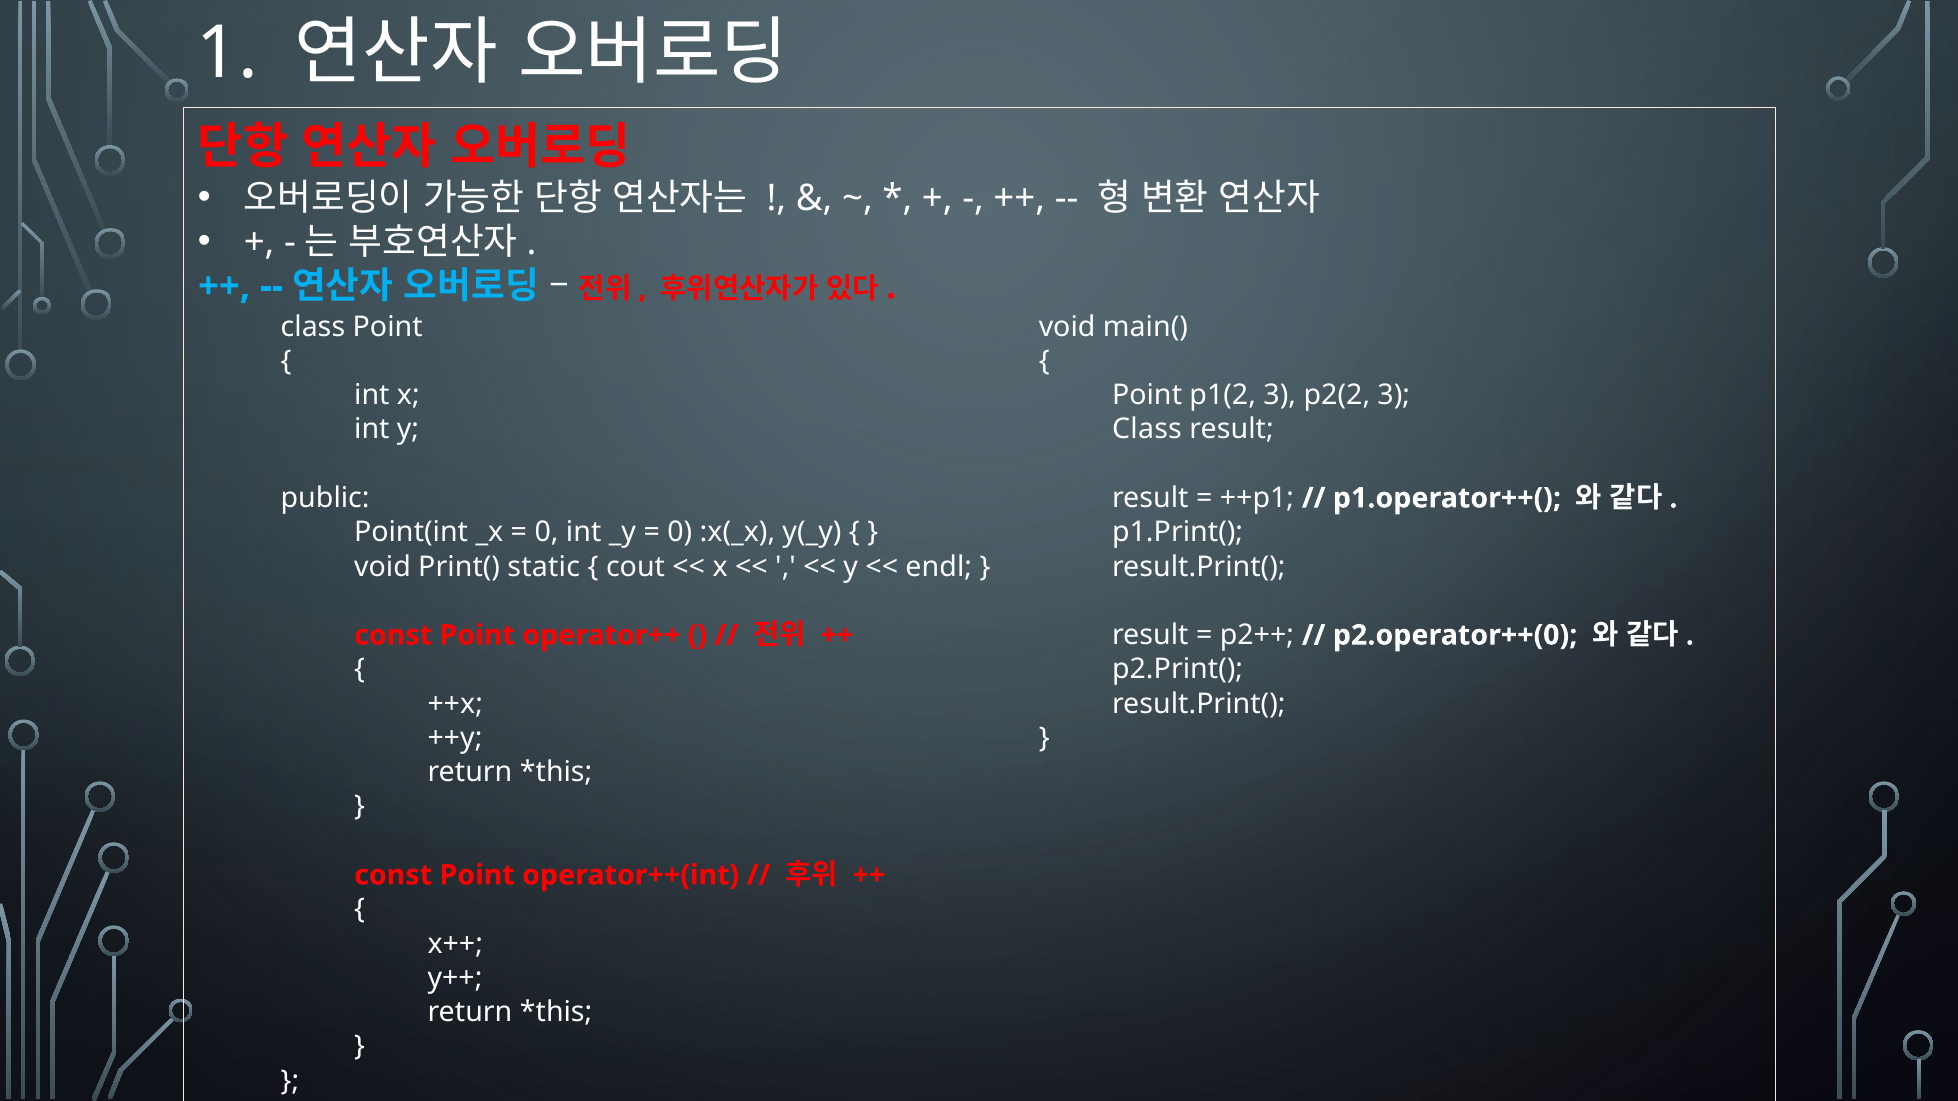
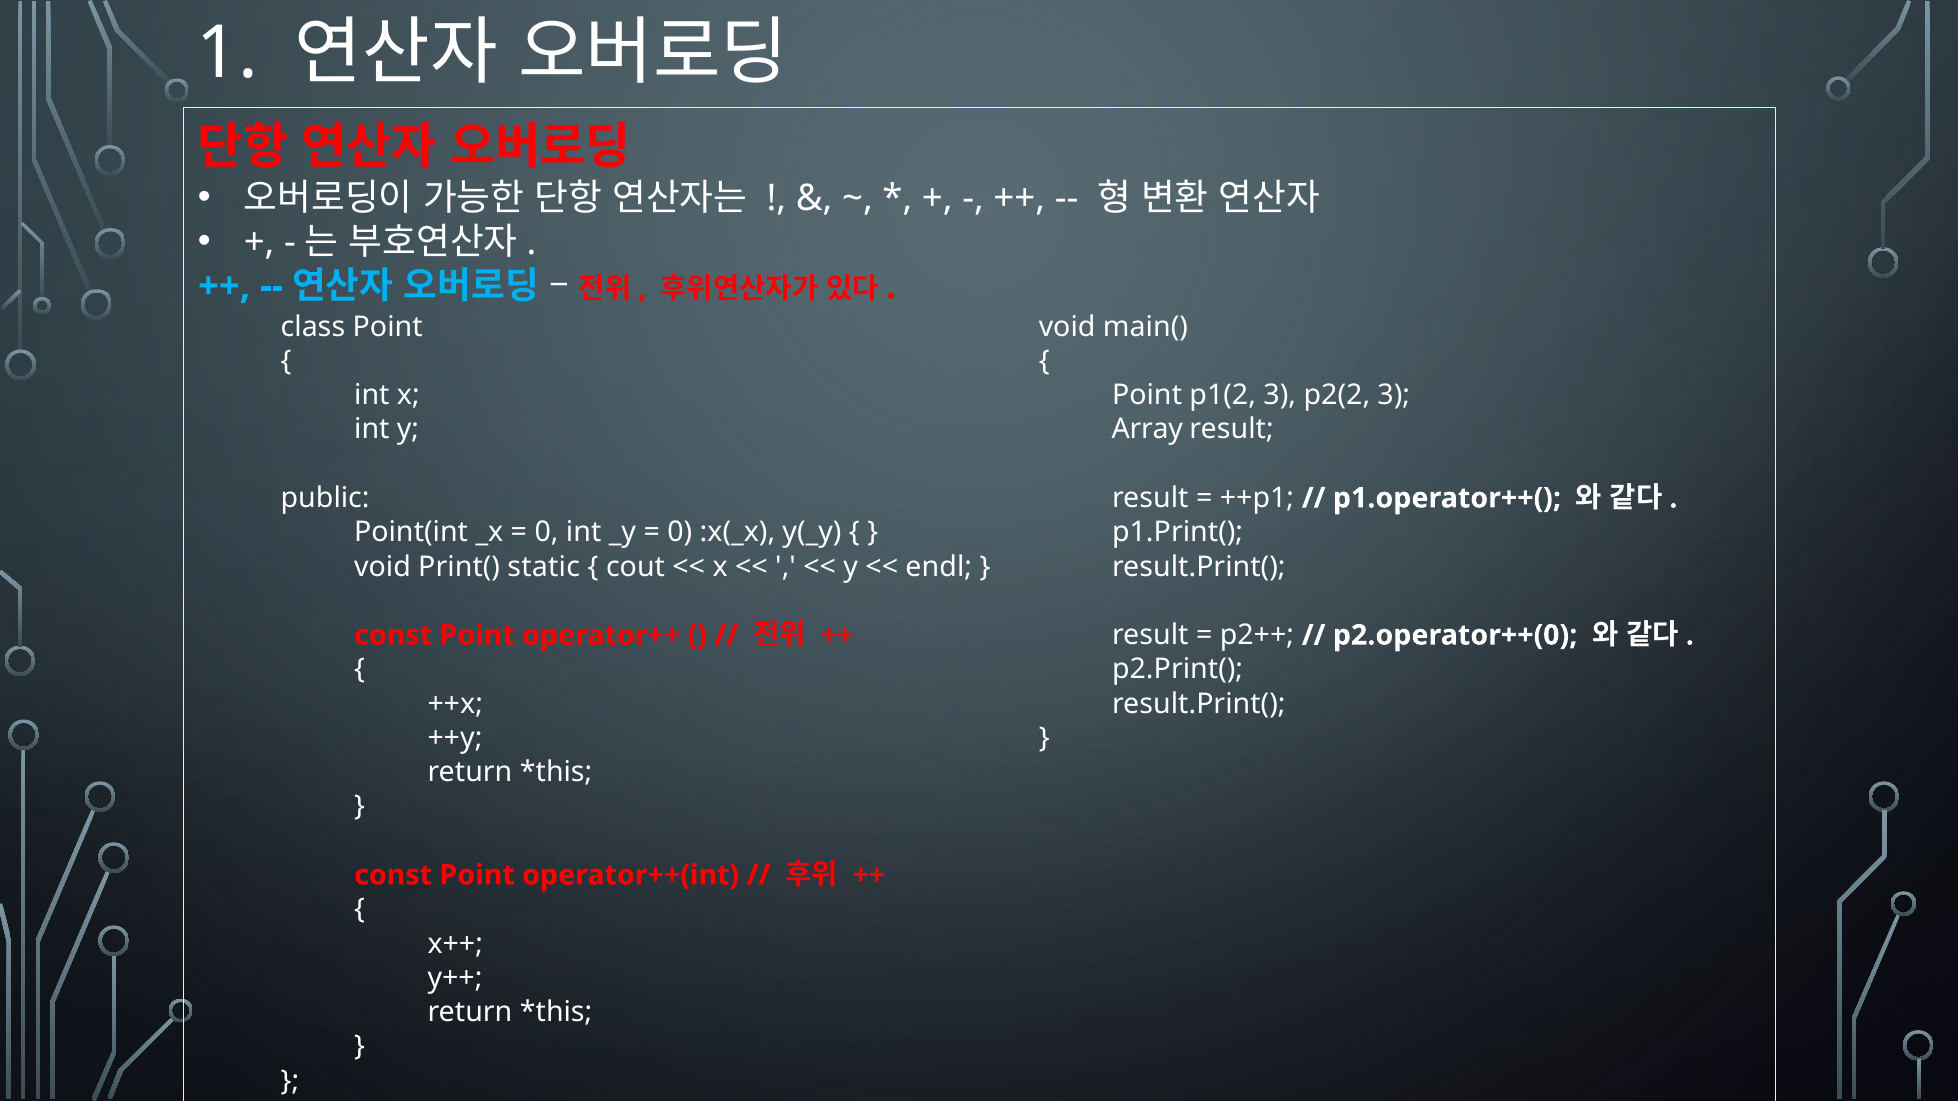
Class at (1147, 430): Class -> Array
